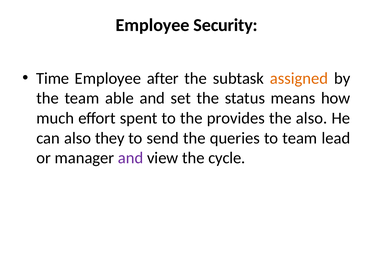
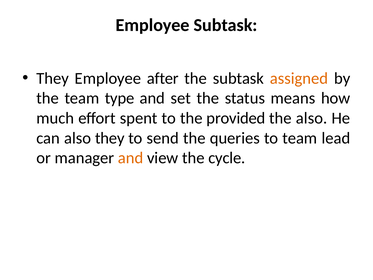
Employee Security: Security -> Subtask
Time at (53, 78): Time -> They
able: able -> type
provides: provides -> provided
and at (131, 158) colour: purple -> orange
